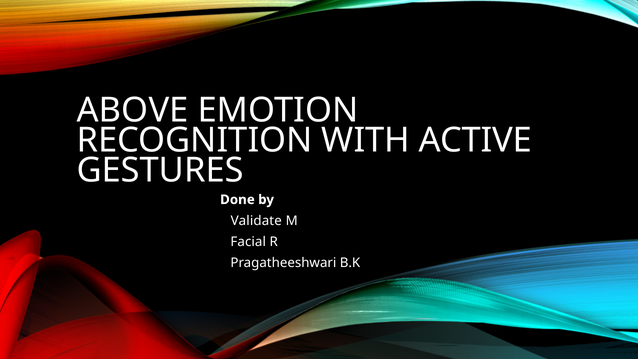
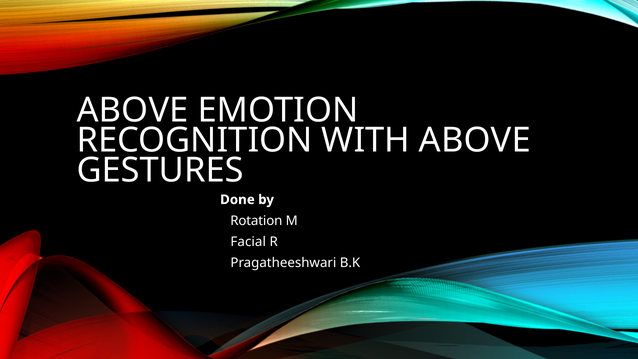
WITH ACTIVE: ACTIVE -> ABOVE
Validate: Validate -> Rotation
